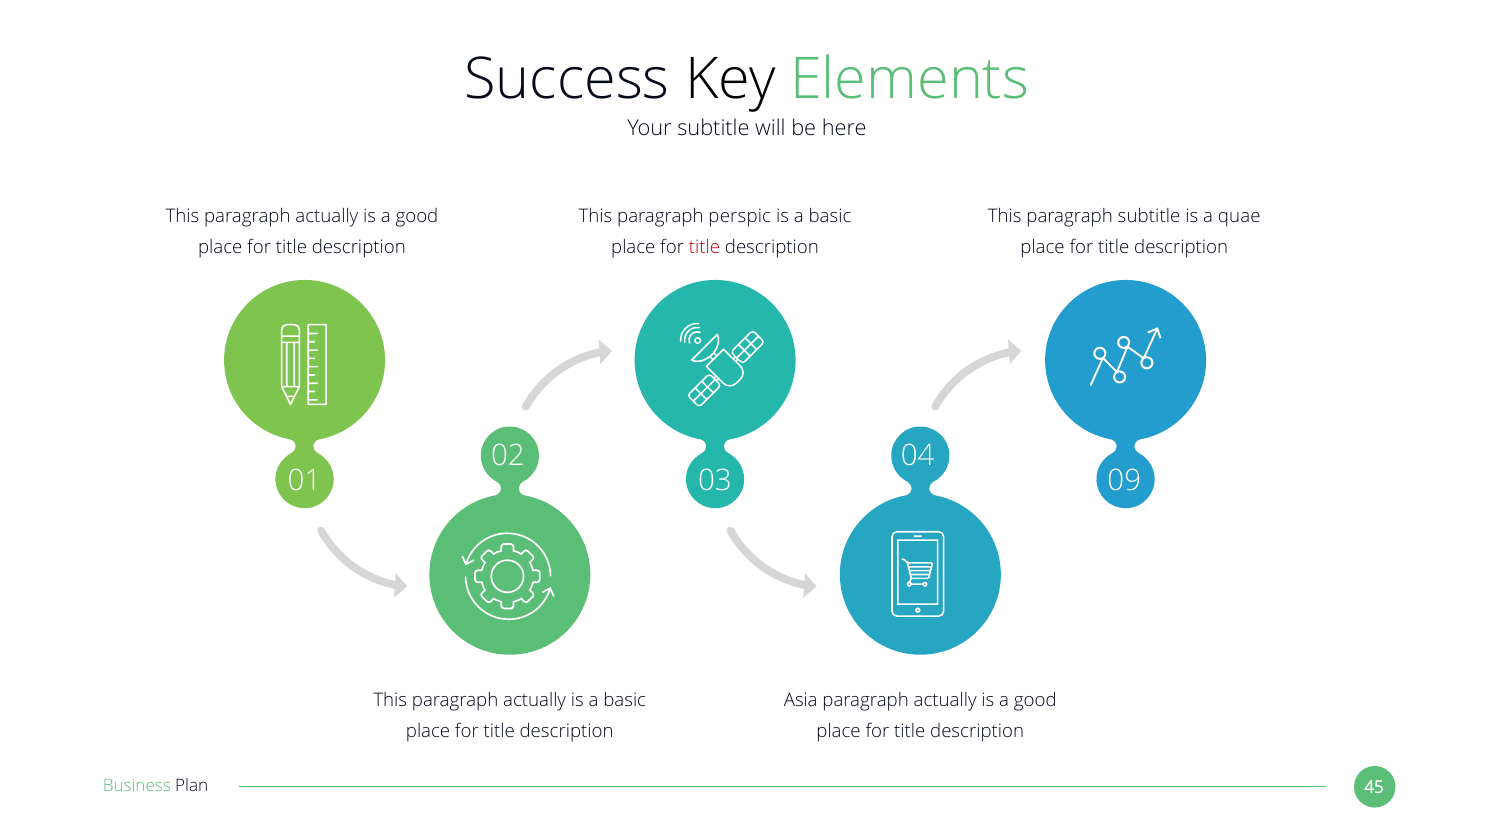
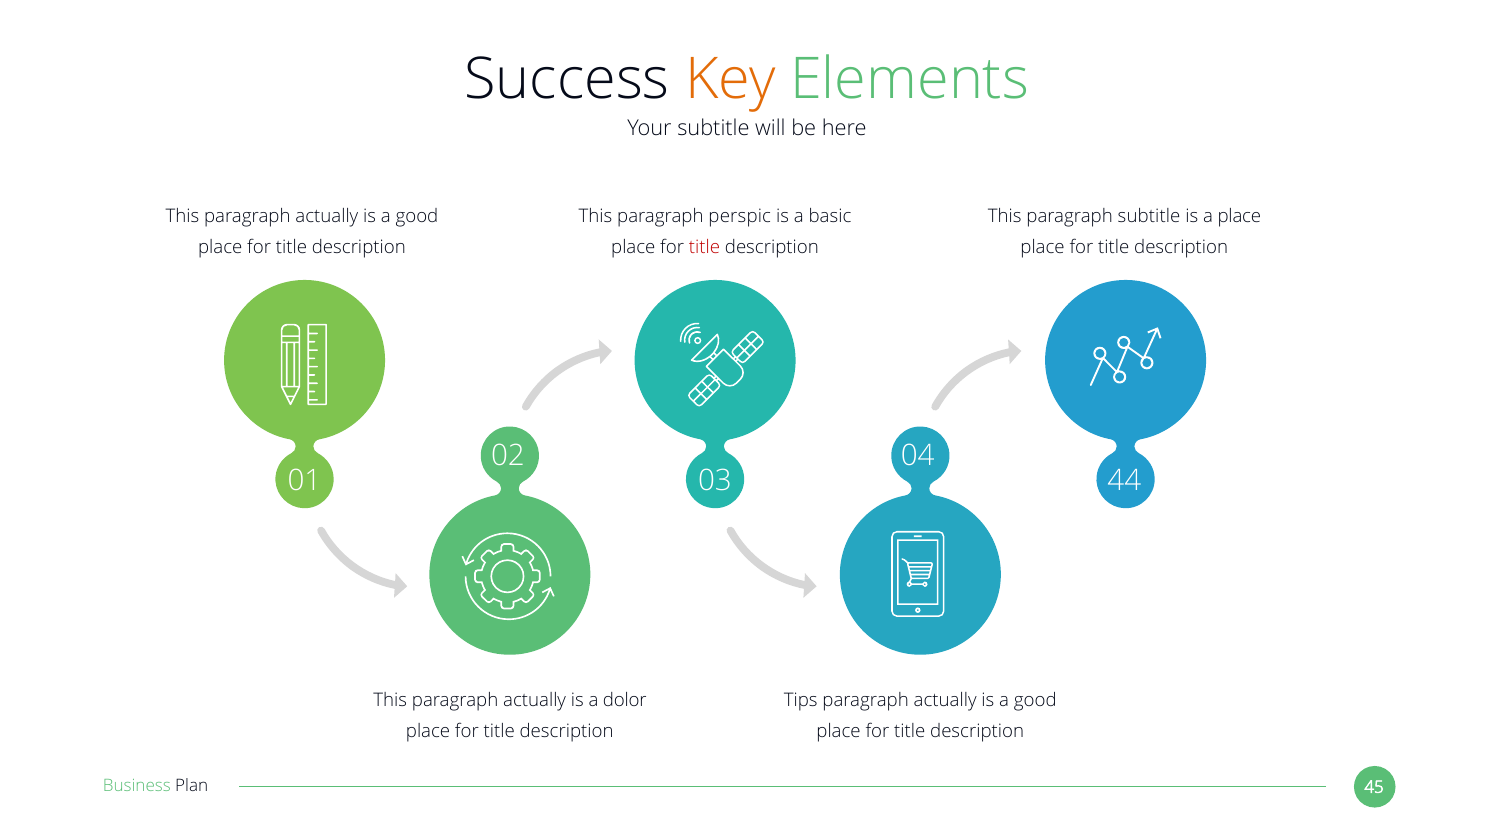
Key colour: black -> orange
a quae: quae -> place
09: 09 -> 44
actually is a basic: basic -> dolor
Asia: Asia -> Tips
